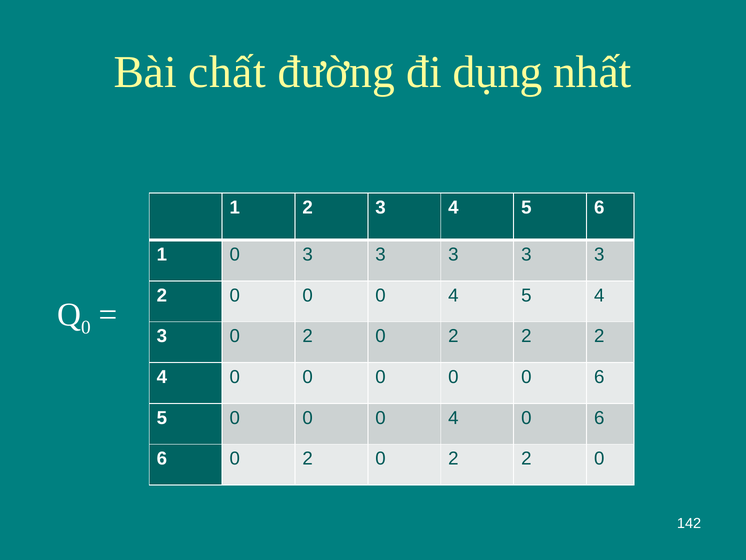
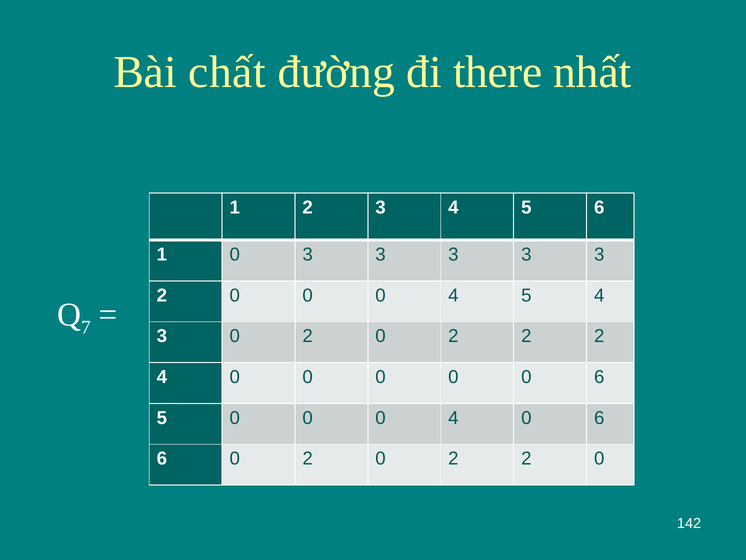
dụng: dụng -> there
0 at (86, 327): 0 -> 7
